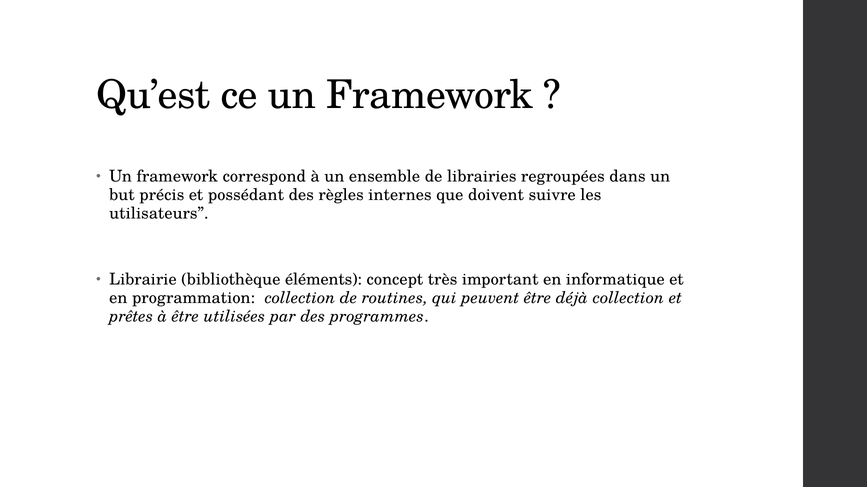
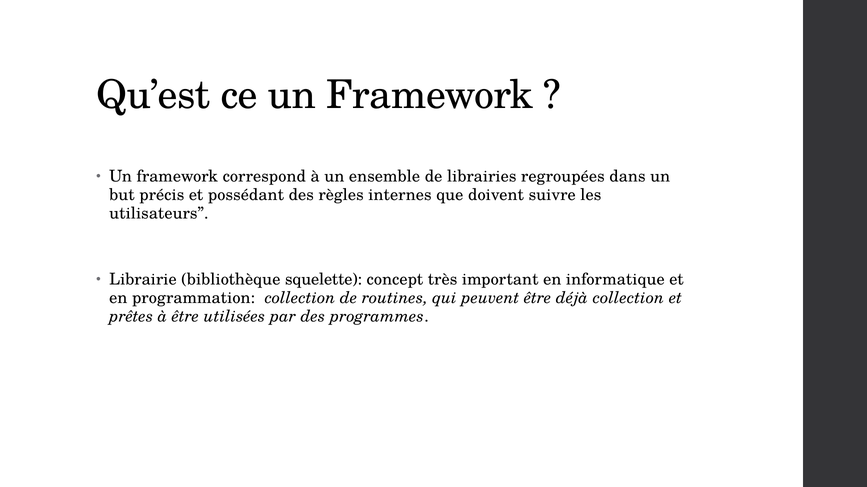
éléments: éléments -> squelette
